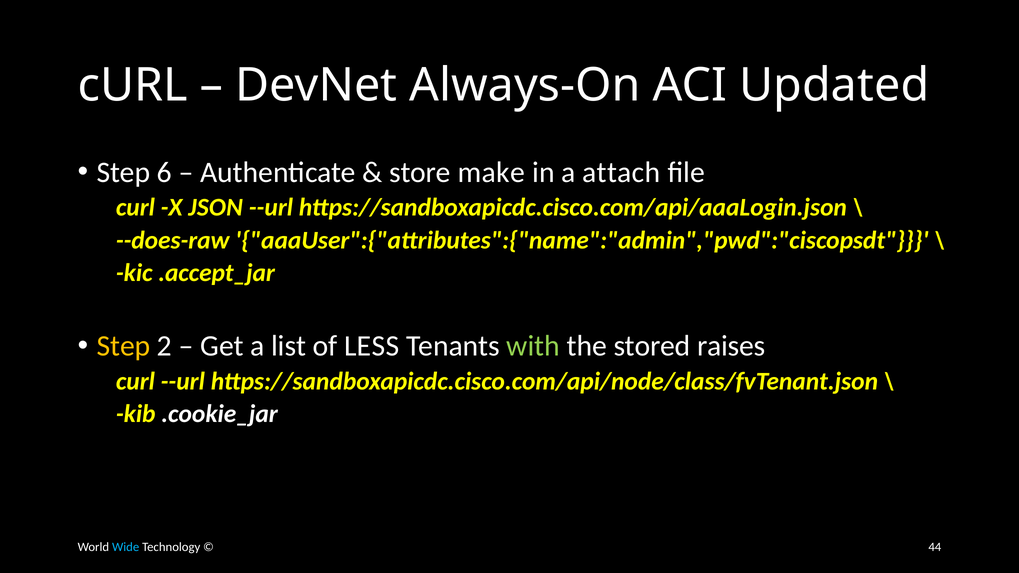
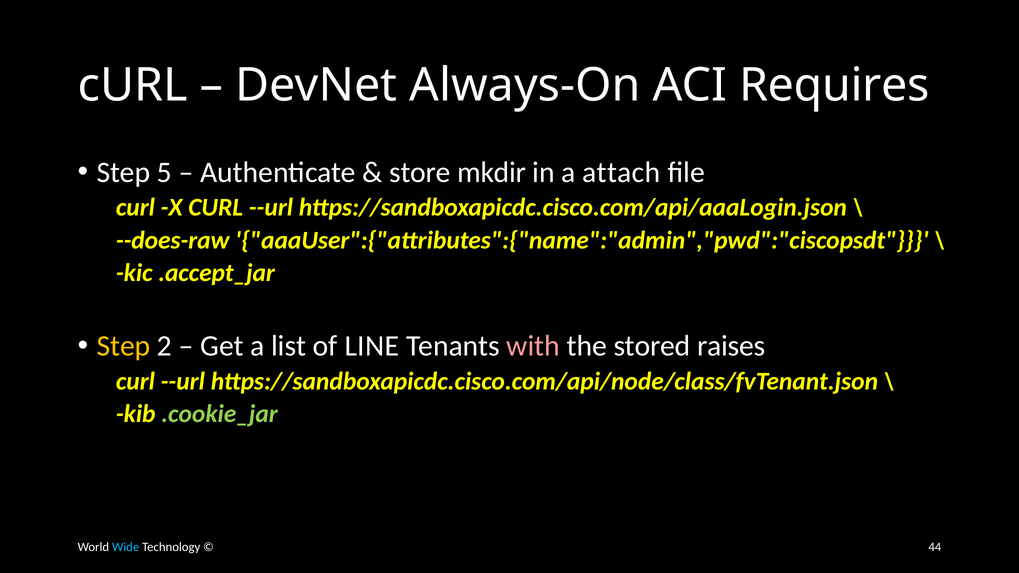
Updated: Updated -> Requires
6: 6 -> 5
make: make -> mkdir
X JSON: JSON -> CURL
LESS: LESS -> LINE
with colour: light green -> pink
.cookie_jar colour: white -> light green
